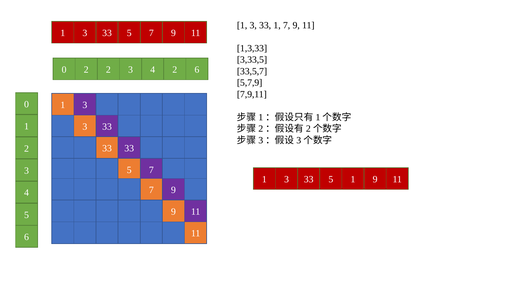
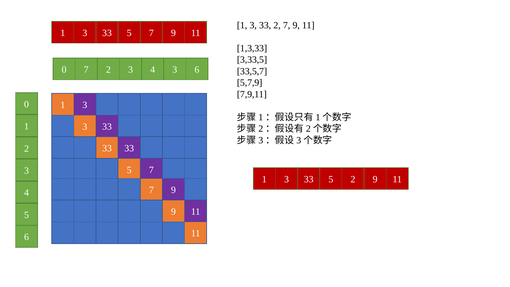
33 1: 1 -> 2
0 2: 2 -> 7
3 4 2: 2 -> 3
5 1: 1 -> 2
